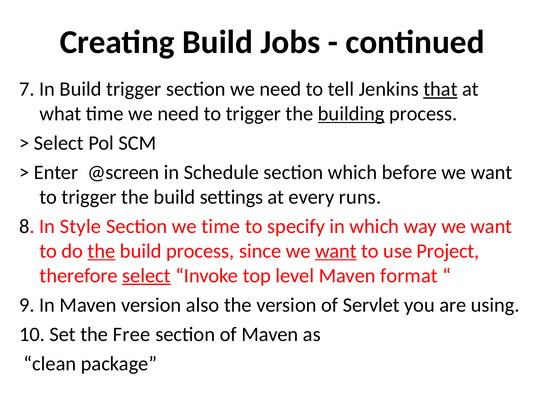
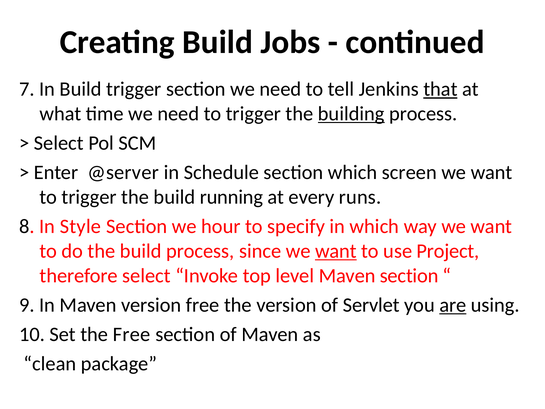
@screen: @screen -> @server
before: before -> screen
settings: settings -> running
we time: time -> hour
the at (102, 251) underline: present -> none
select at (147, 275) underline: present -> none
Maven format: format -> section
version also: also -> free
are underline: none -> present
